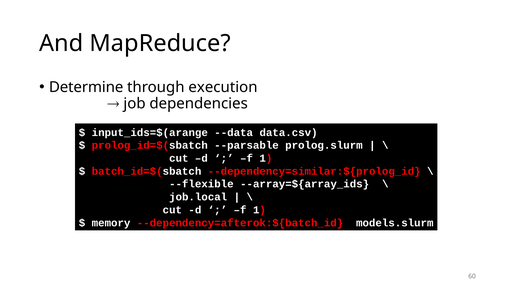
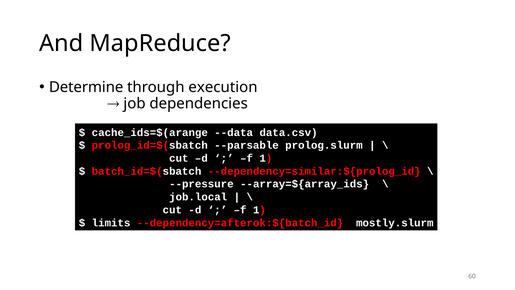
input_ids=$(arange: input_ids=$(arange -> cache_ids=$(arange
--flexible: --flexible -> --pressure
memory: memory -> limits
models.slurm: models.slurm -> mostly.slurm
